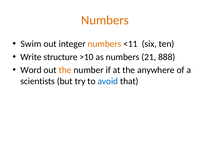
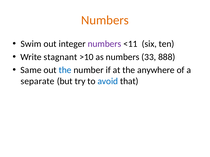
numbers at (104, 44) colour: orange -> purple
structure: structure -> stagnant
21: 21 -> 33
Word: Word -> Same
the at (65, 70) colour: orange -> blue
scientists: scientists -> separate
